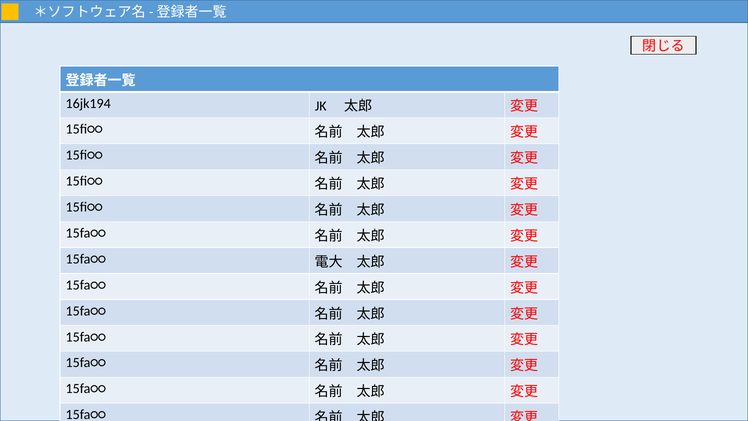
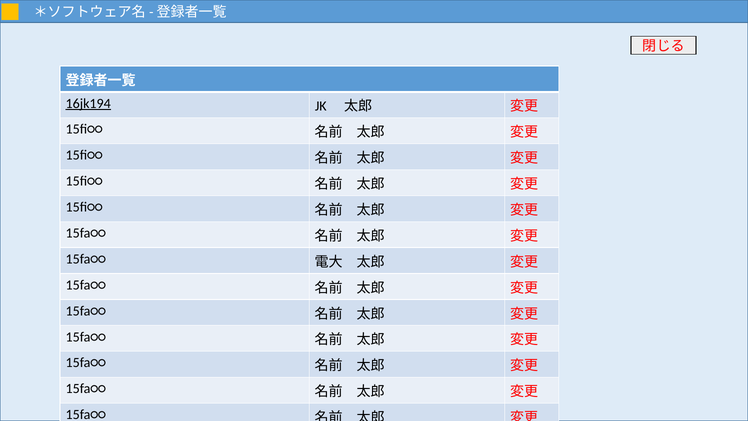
16jk194 underline: none -> present
